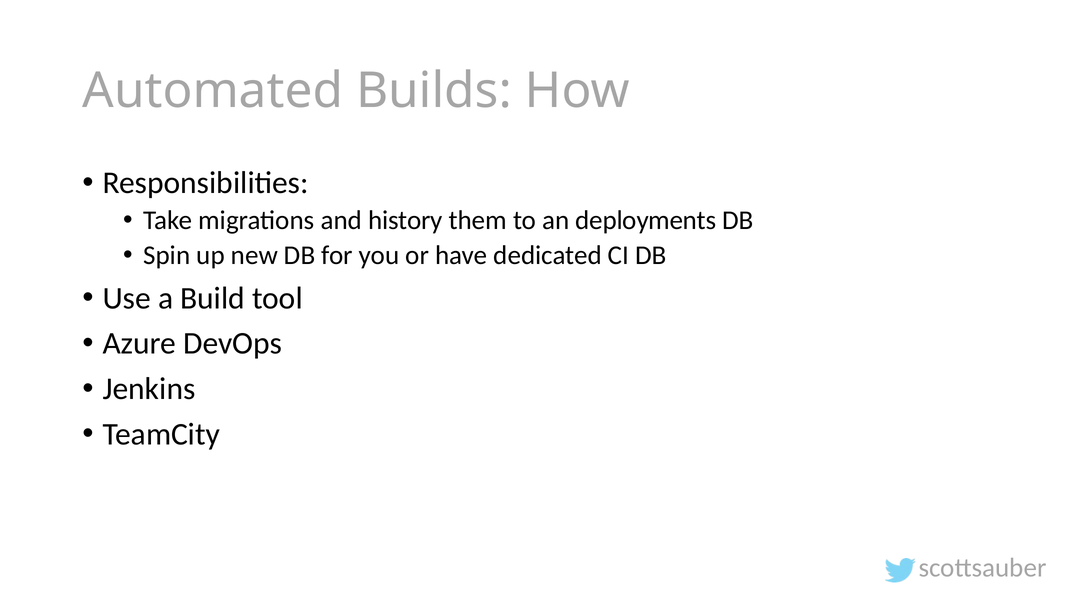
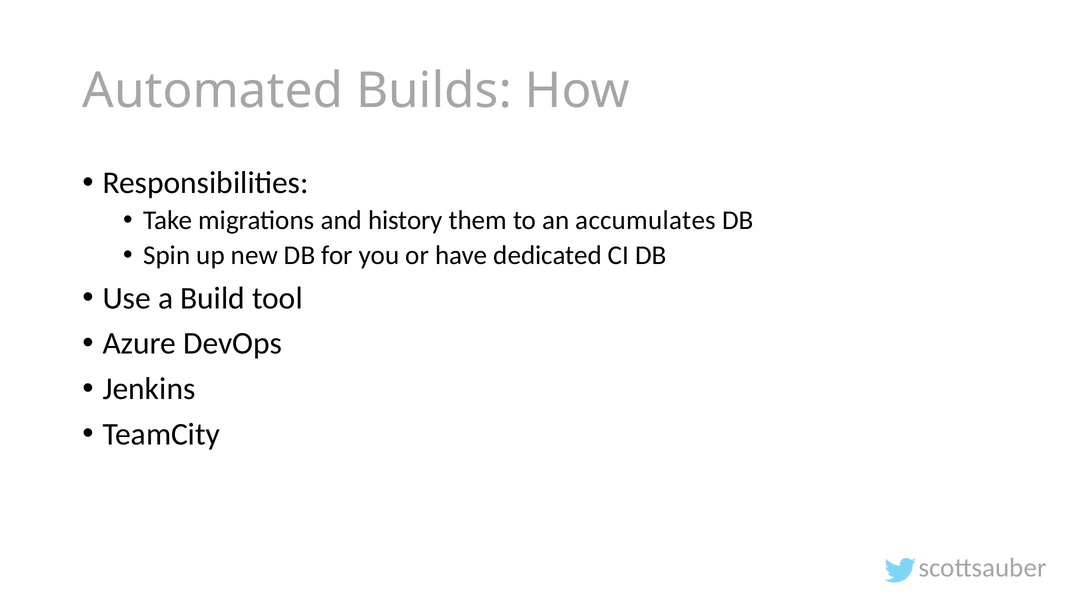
deployments: deployments -> accumulates
